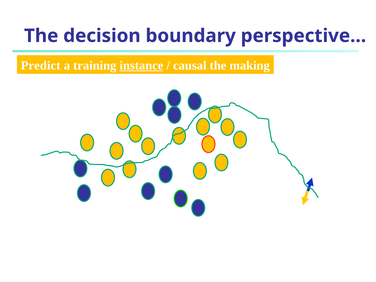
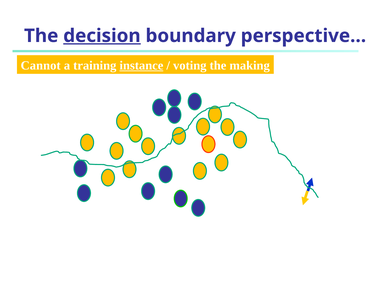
decision underline: none -> present
Predict: Predict -> Cannot
causal: causal -> voting
